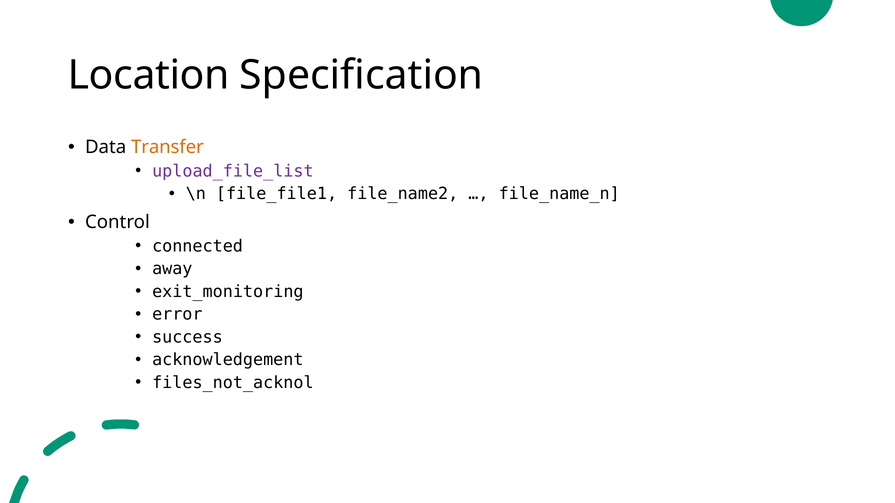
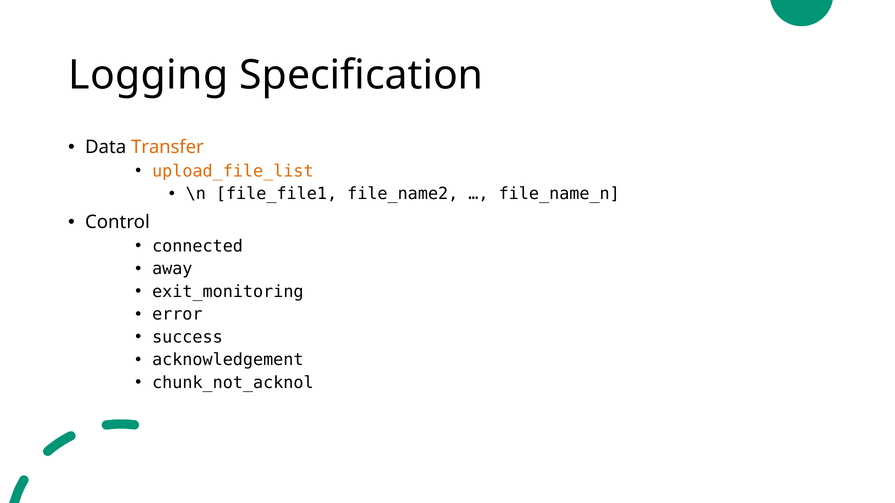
Location: Location -> Logging
upload_file_list colour: purple -> orange
files_not_acknol: files_not_acknol -> chunk_not_acknol
